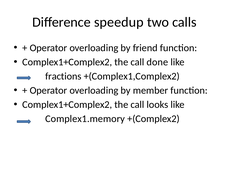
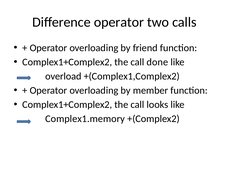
Difference speedup: speedup -> operator
fractions: fractions -> overload
